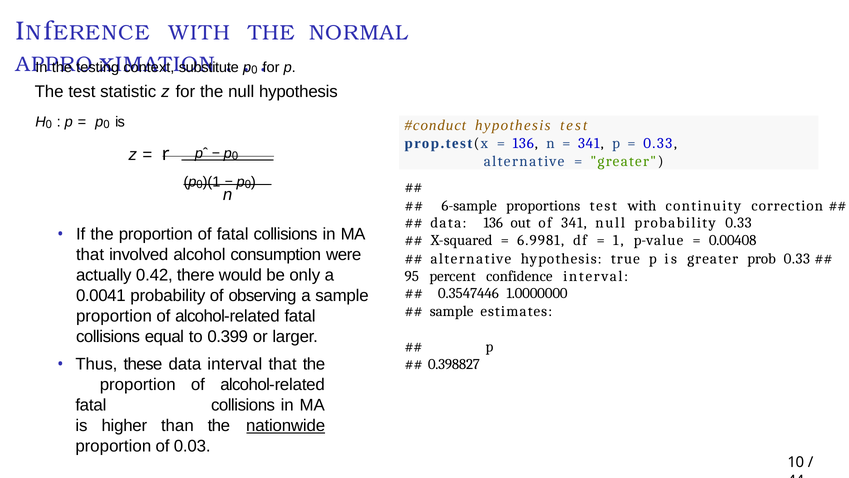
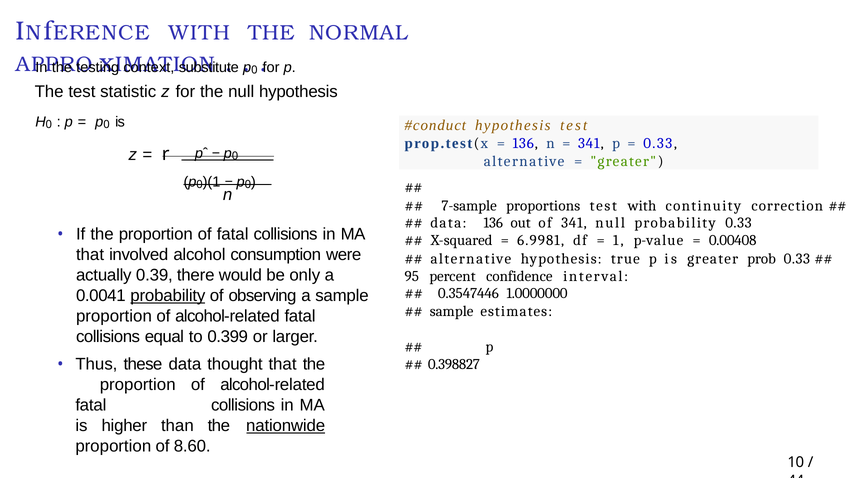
6-sample: 6-sample -> 7-sample
0.42: 0.42 -> 0.39
probability at (168, 296) underline: none -> present
data interval: interval -> thought
0.03: 0.03 -> 8.60
